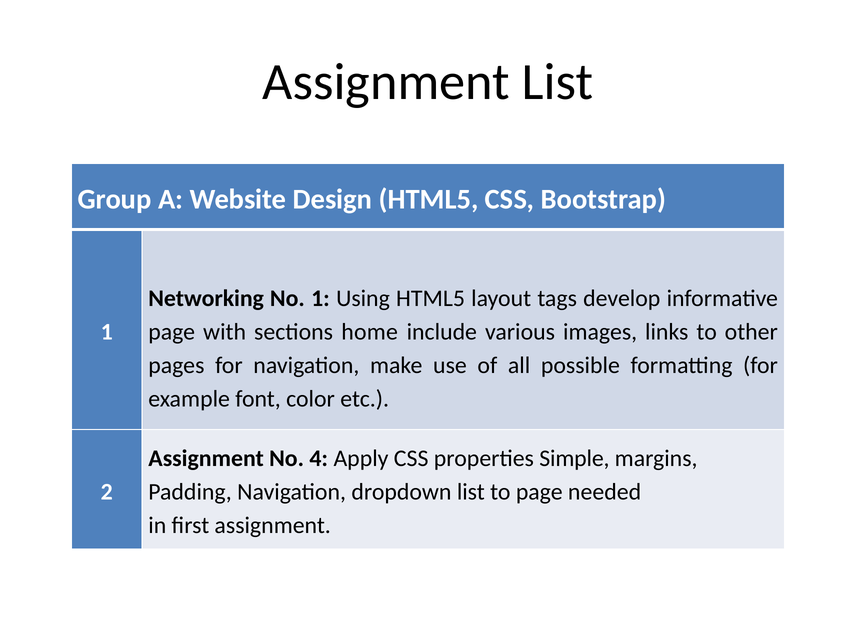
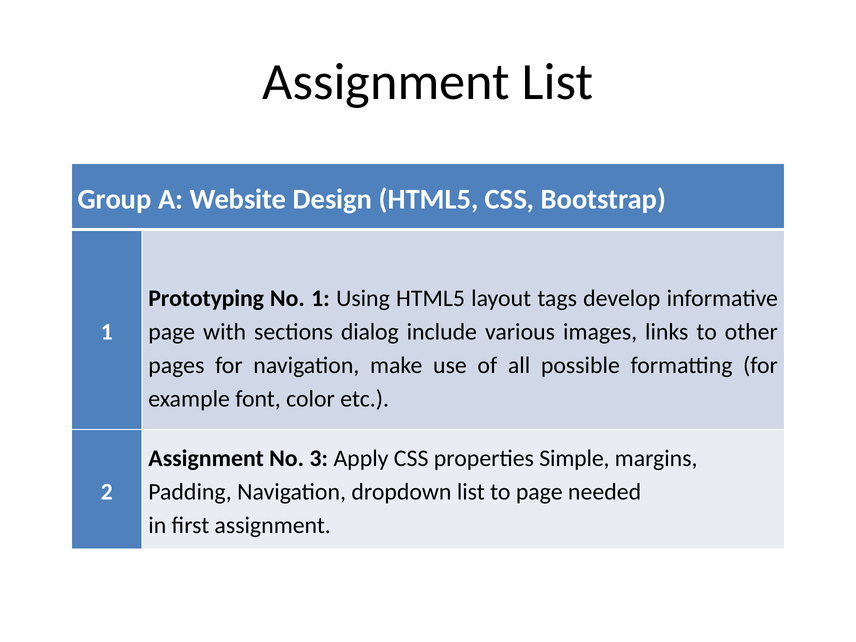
Networking: Networking -> Prototyping
home: home -> dialog
4: 4 -> 3
